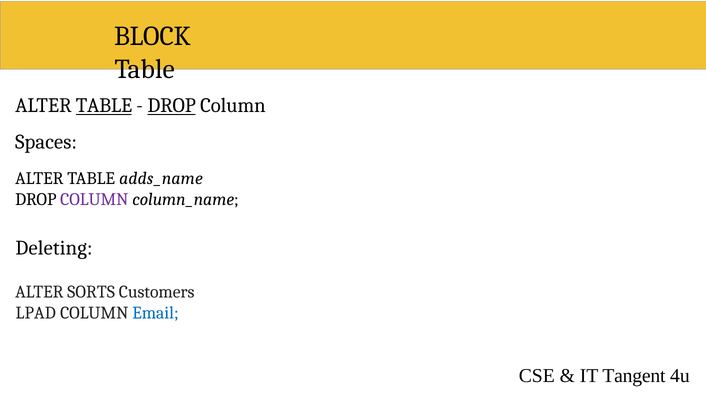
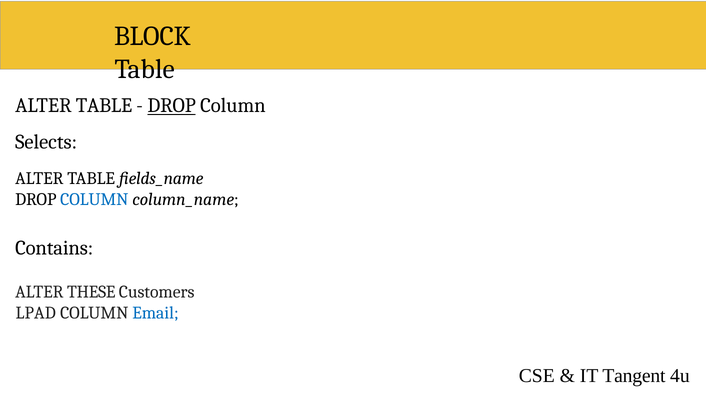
TABLE at (104, 106) underline: present -> none
Spaces: Spaces -> Selects
adds_name: adds_name -> ﬁelds_name
COLUMN at (94, 200) colour: purple -> blue
Deleting: Deleting -> Contains
SORTS: SORTS -> THESE
